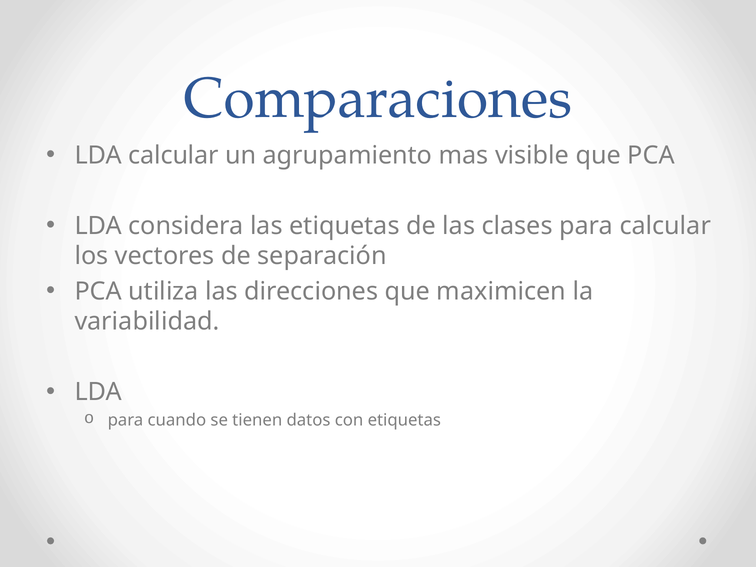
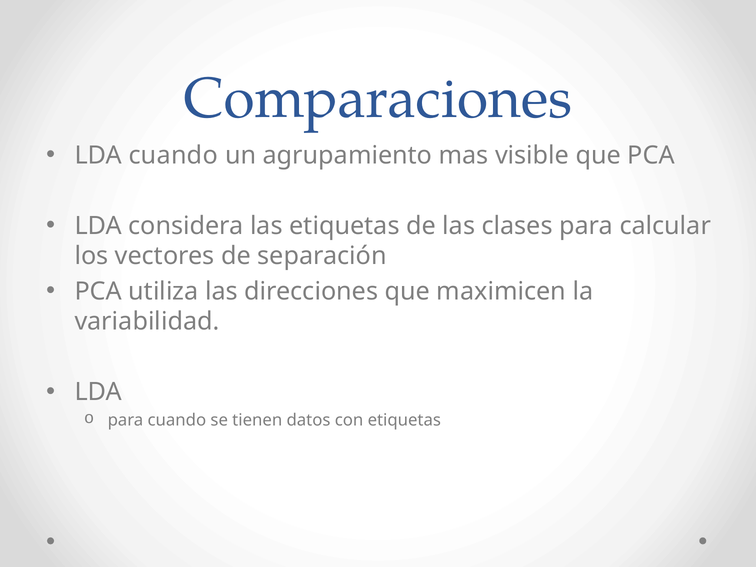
LDA calcular: calcular -> cuando
